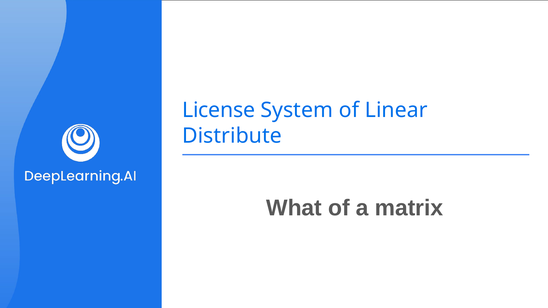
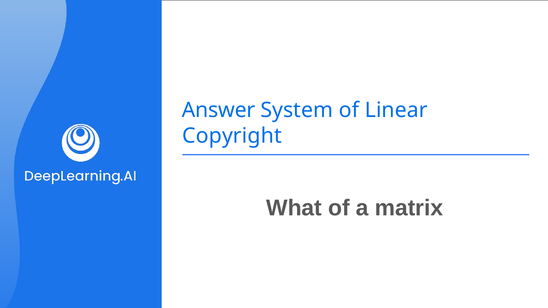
License: License -> Answer
Distribute: Distribute -> Copyright
